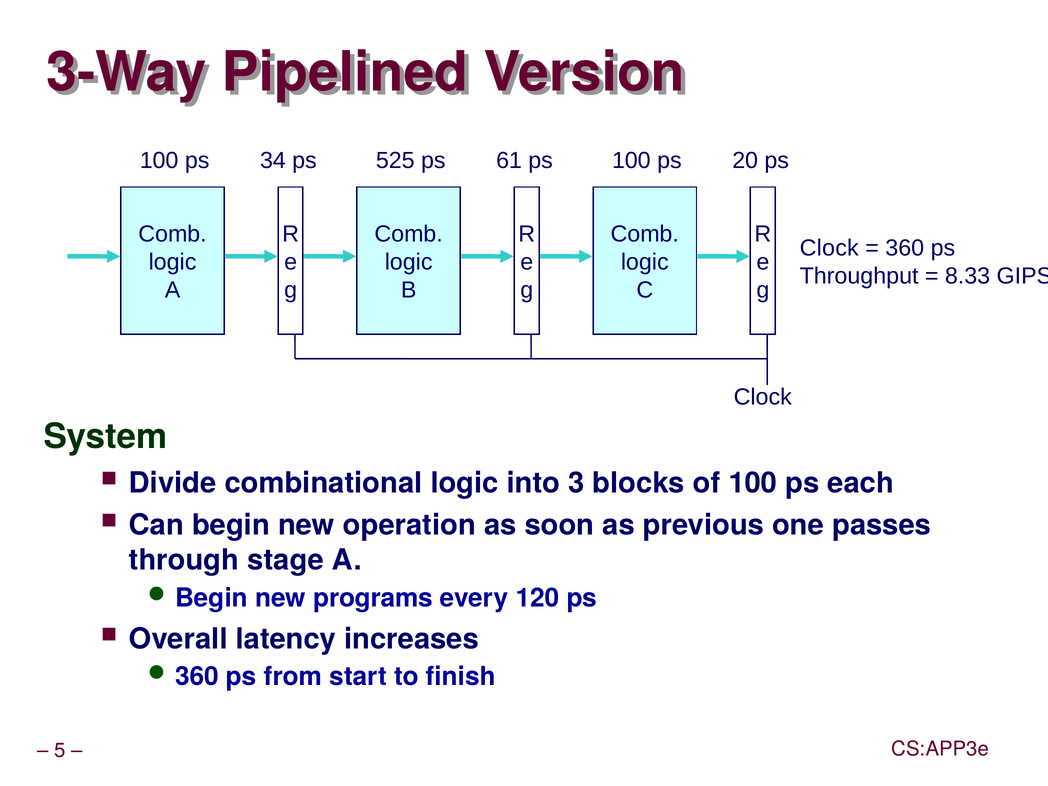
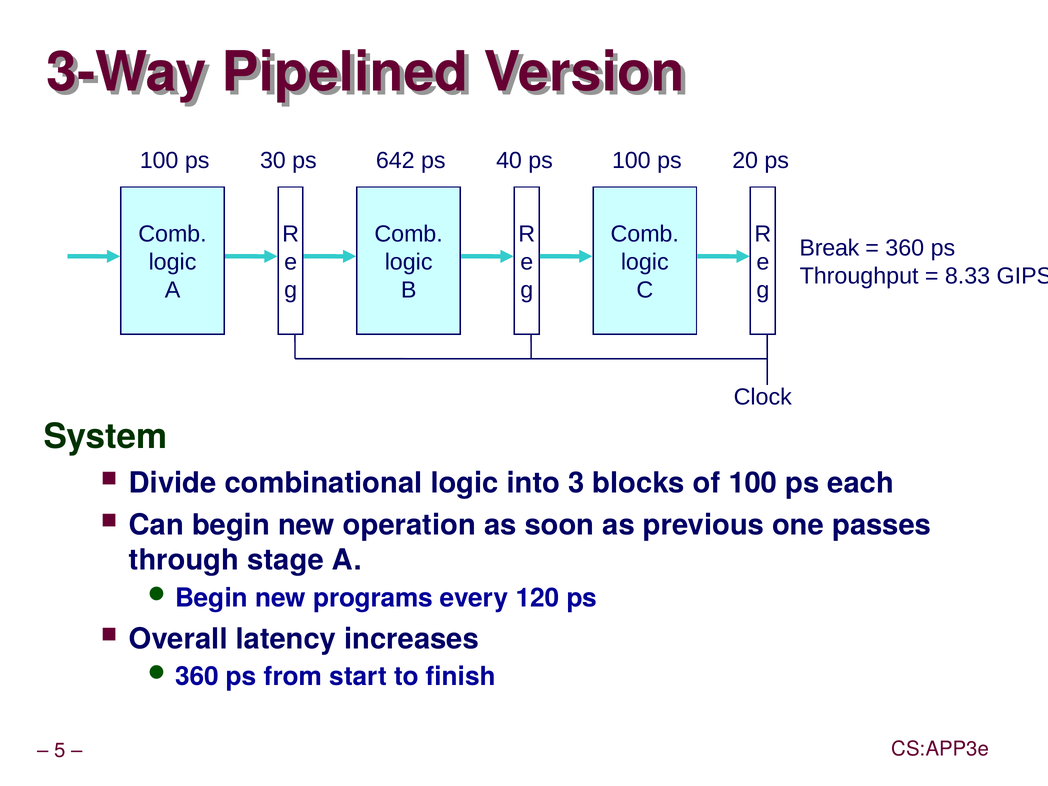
34: 34 -> 30
525: 525 -> 642
61: 61 -> 40
Clock at (829, 248): Clock -> Break
